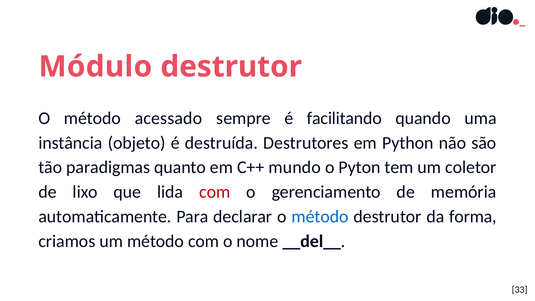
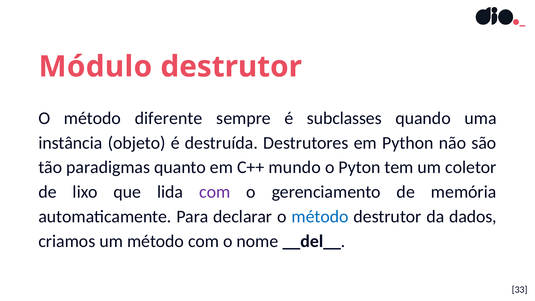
acessado: acessado -> diferente
facilitando: facilitando -> subclasses
com at (215, 192) colour: red -> purple
forma: forma -> dados
